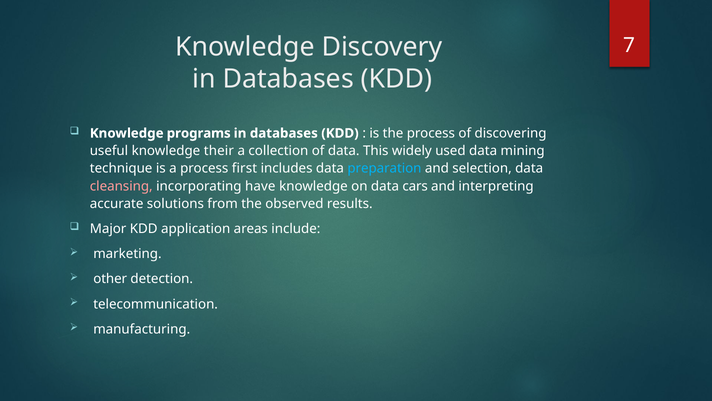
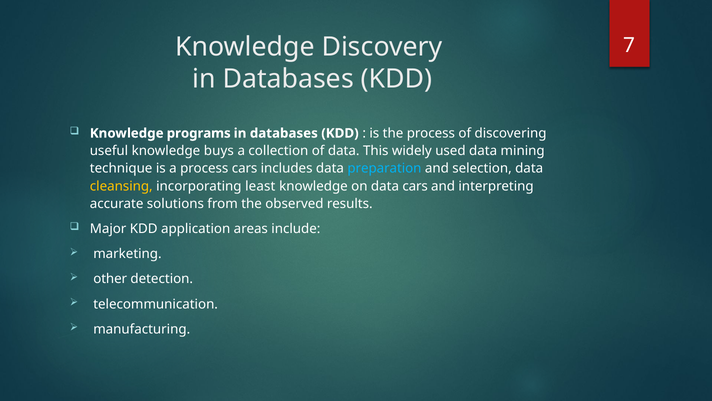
their: their -> buys
process first: first -> cars
cleansing colour: pink -> yellow
have: have -> least
